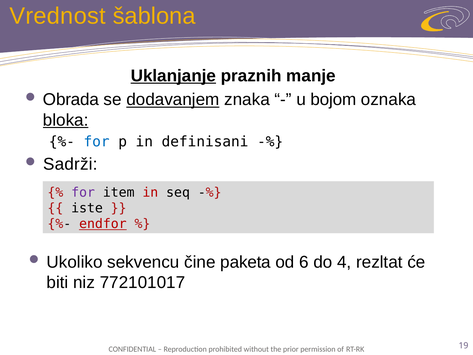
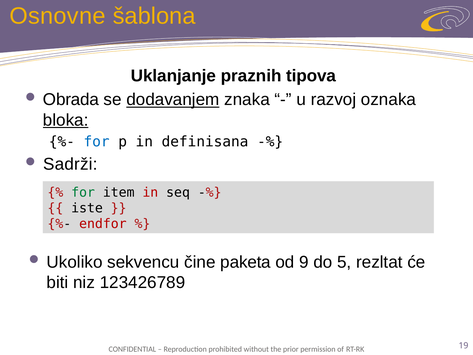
Vrednost: Vrednost -> Osnovne
Uklanjanje underline: present -> none
manje: manje -> tipova
bojom: bojom -> razvoj
definisani: definisani -> definisana
for at (83, 192) colour: purple -> green
endfor underline: present -> none
6: 6 -> 9
4: 4 -> 5
772101017: 772101017 -> 123426789
